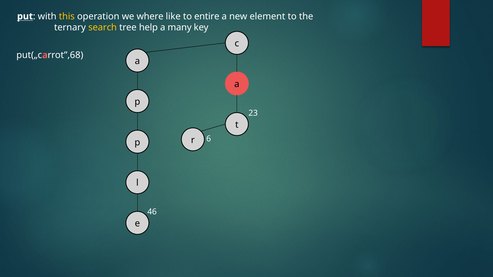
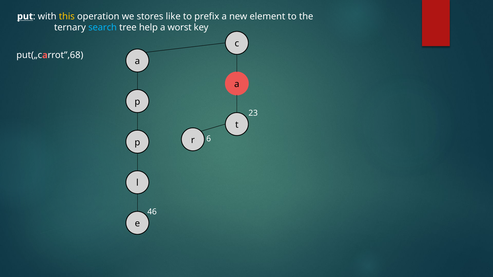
where: where -> stores
entire: entire -> prefix
search colour: yellow -> light blue
many: many -> worst
